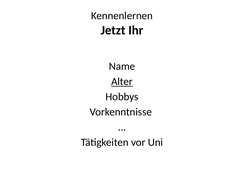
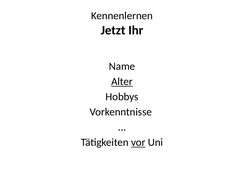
vor underline: none -> present
